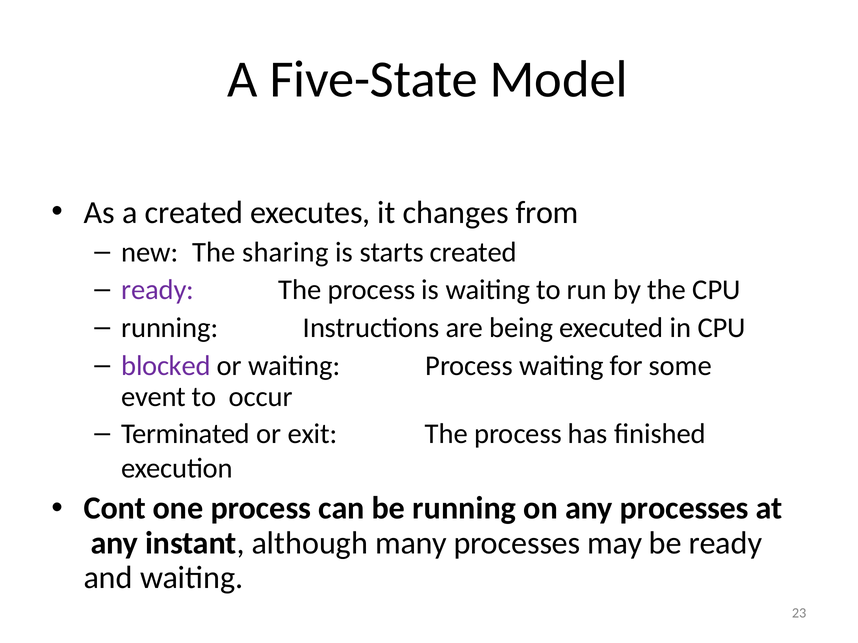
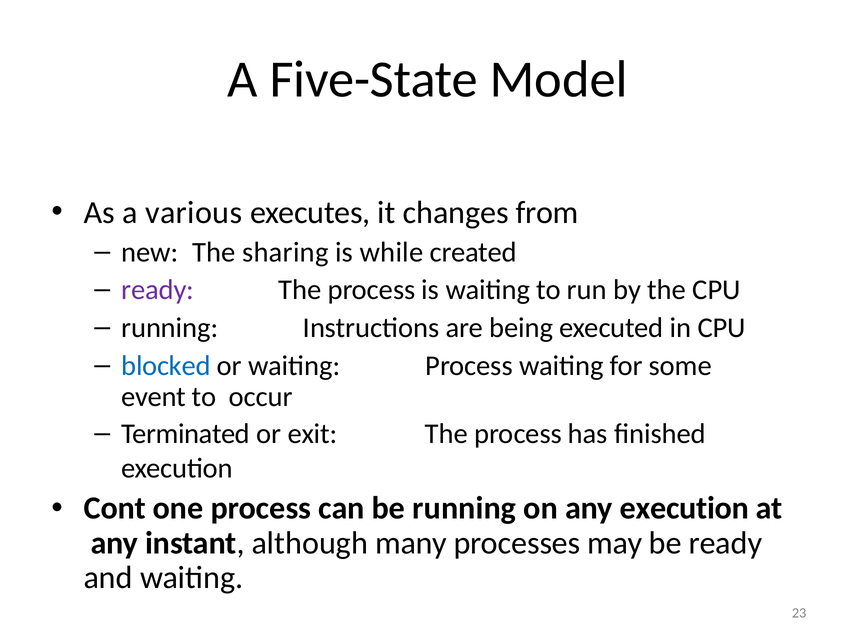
a created: created -> various
starts: starts -> while
blocked colour: purple -> blue
any processes: processes -> execution
